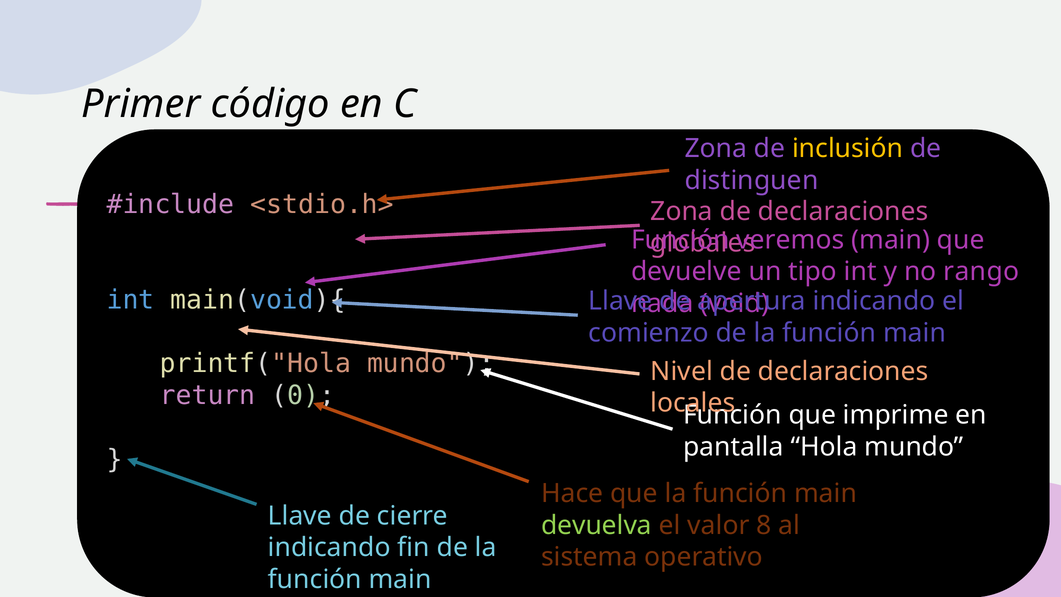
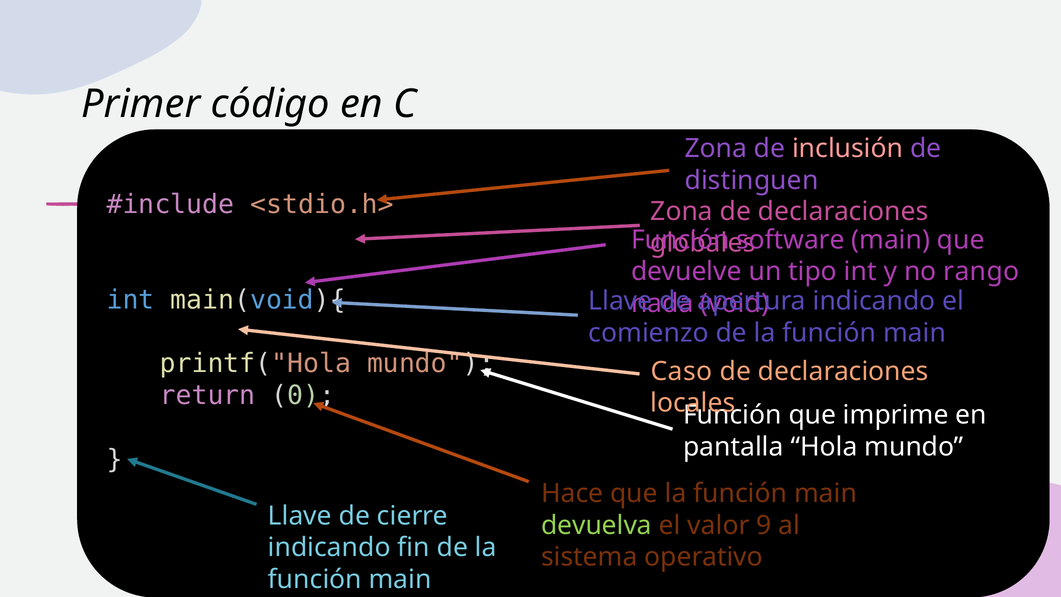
inclusión colour: yellow -> pink
veremos: veremos -> software
Nivel: Nivel -> Caso
8: 8 -> 9
